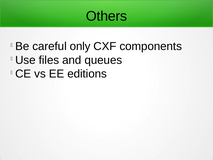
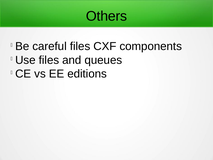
careful only: only -> files
